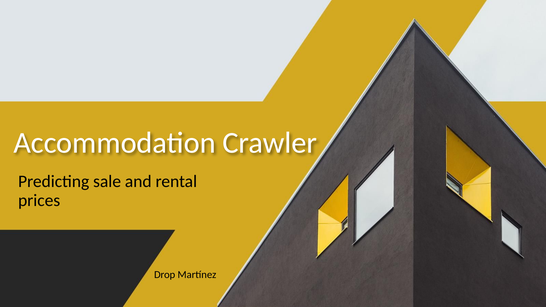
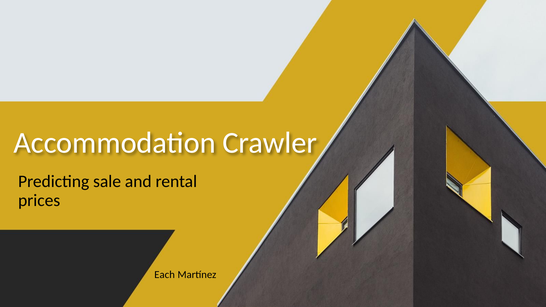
Drop: Drop -> Each
